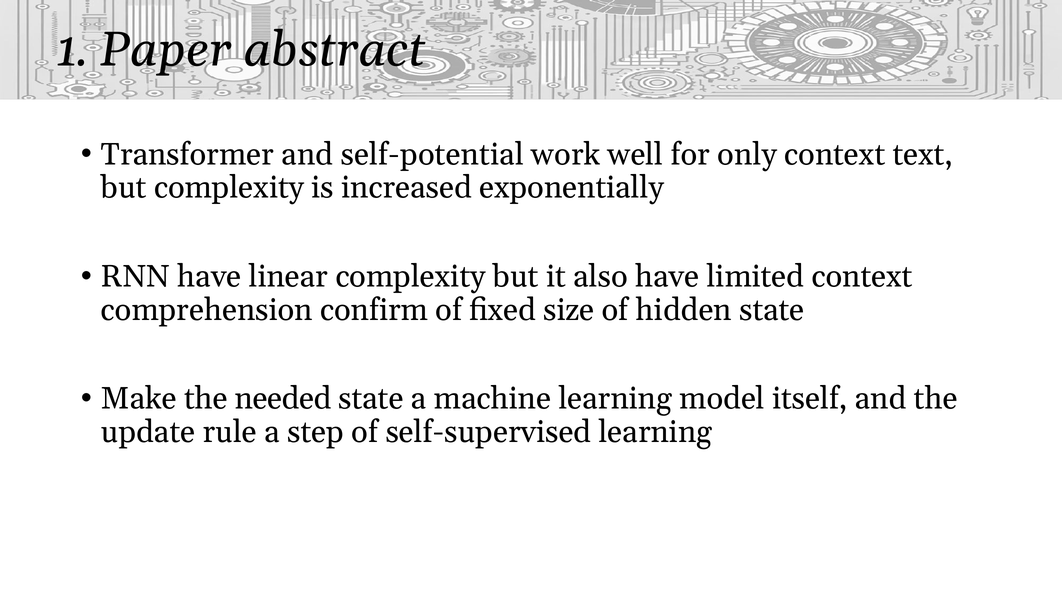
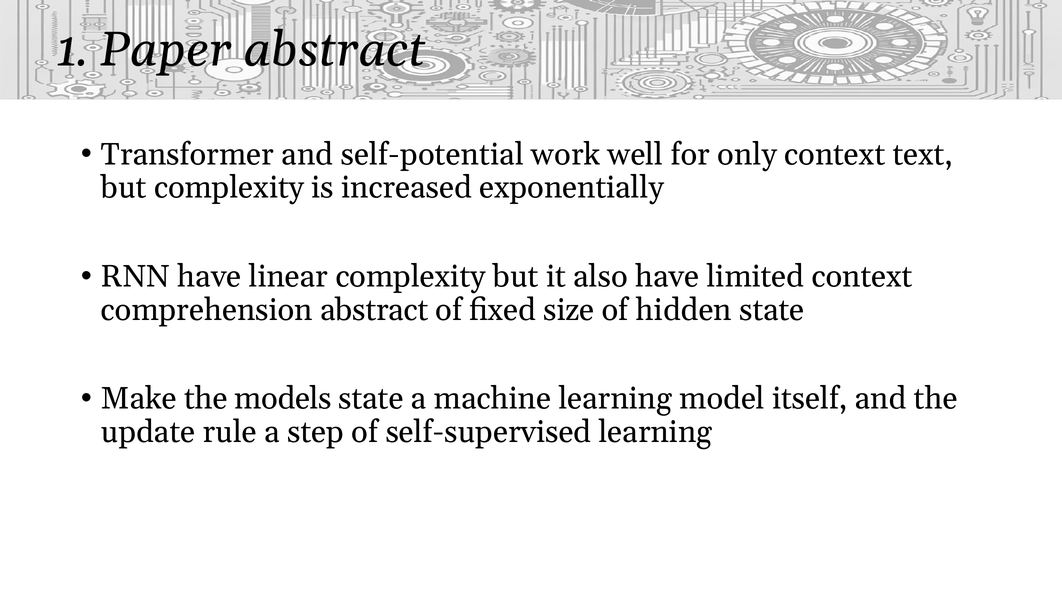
comprehension confirm: confirm -> abstract
needed: needed -> models
